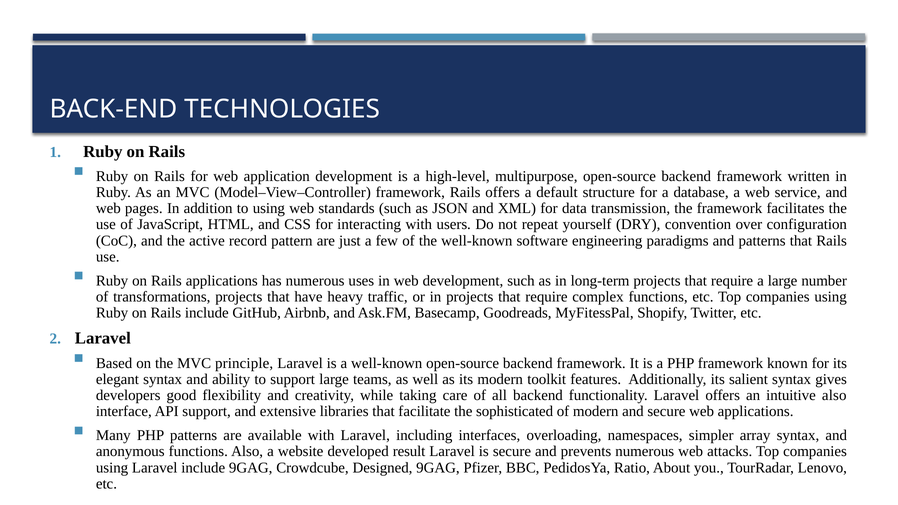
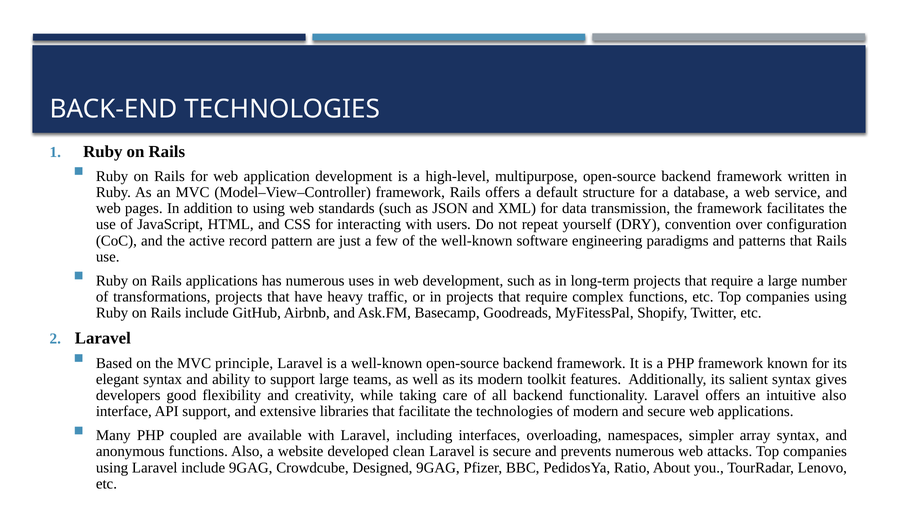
the sophisticated: sophisticated -> technologies
PHP patterns: patterns -> coupled
result: result -> clean
